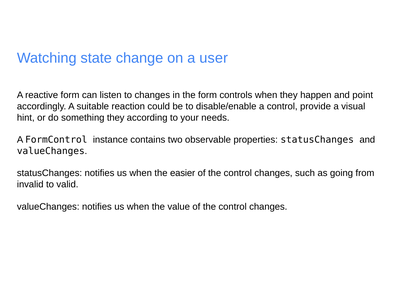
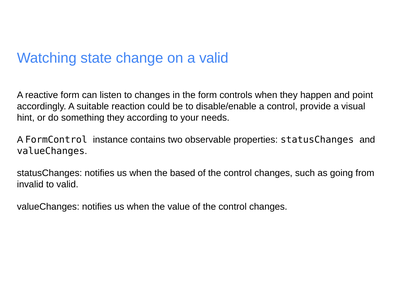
a user: user -> valid
easier: easier -> based
